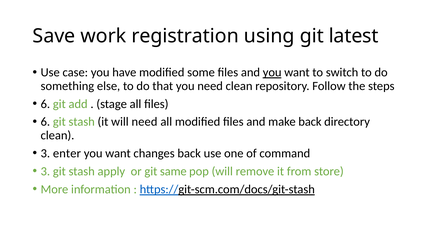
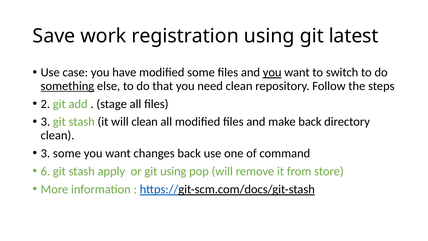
something underline: none -> present
6 at (45, 104): 6 -> 2
6 at (45, 122): 6 -> 3
will need: need -> clean
3 enter: enter -> some
3 at (45, 171): 3 -> 6
git same: same -> using
